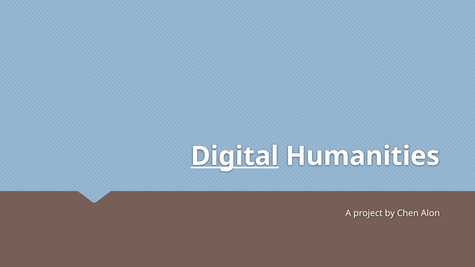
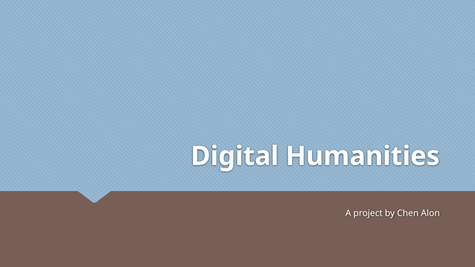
Digital underline: present -> none
